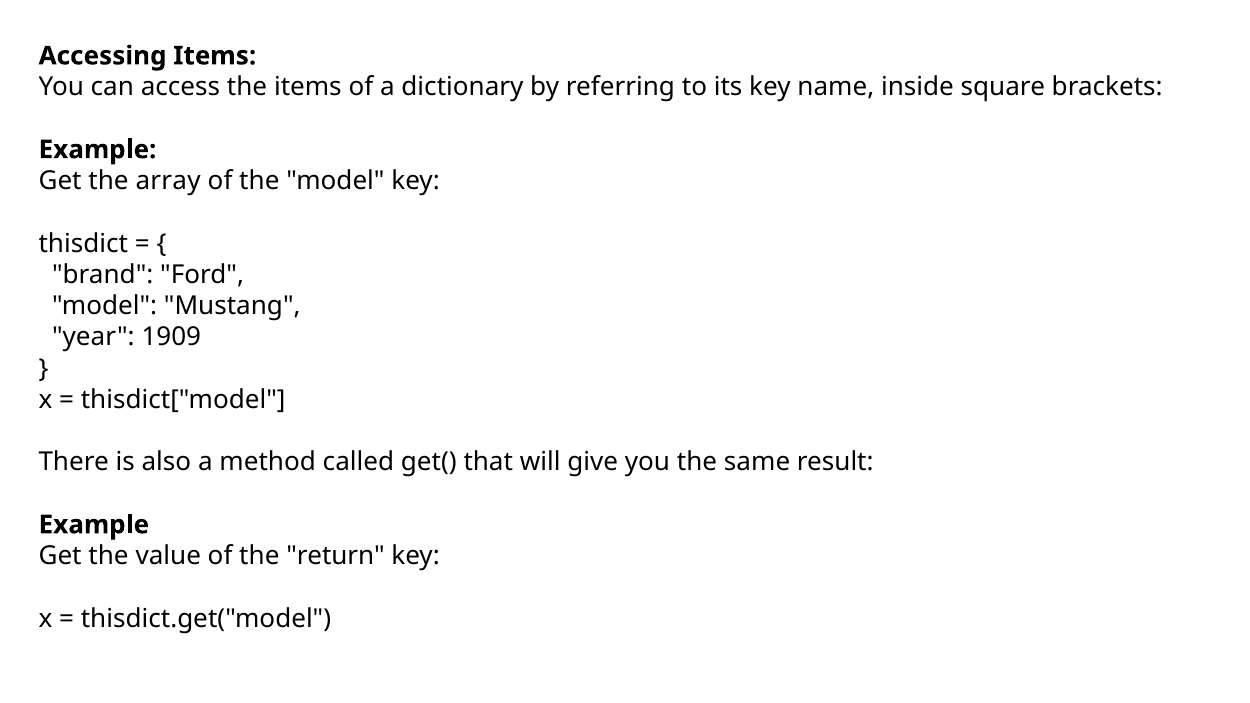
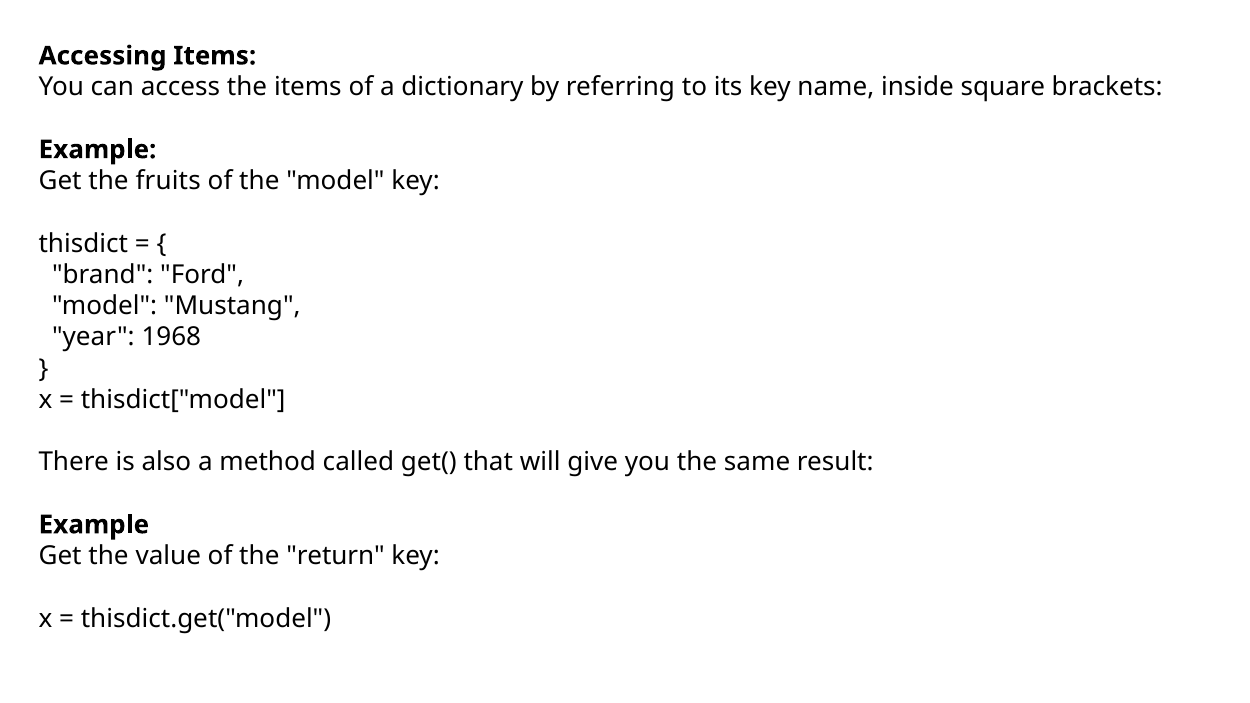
array: array -> fruits
1909: 1909 -> 1968
